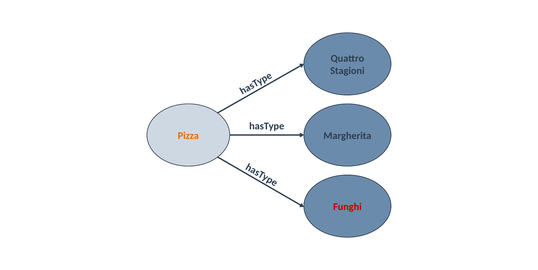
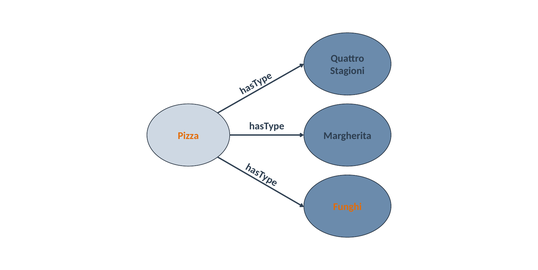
Funghi colour: red -> orange
